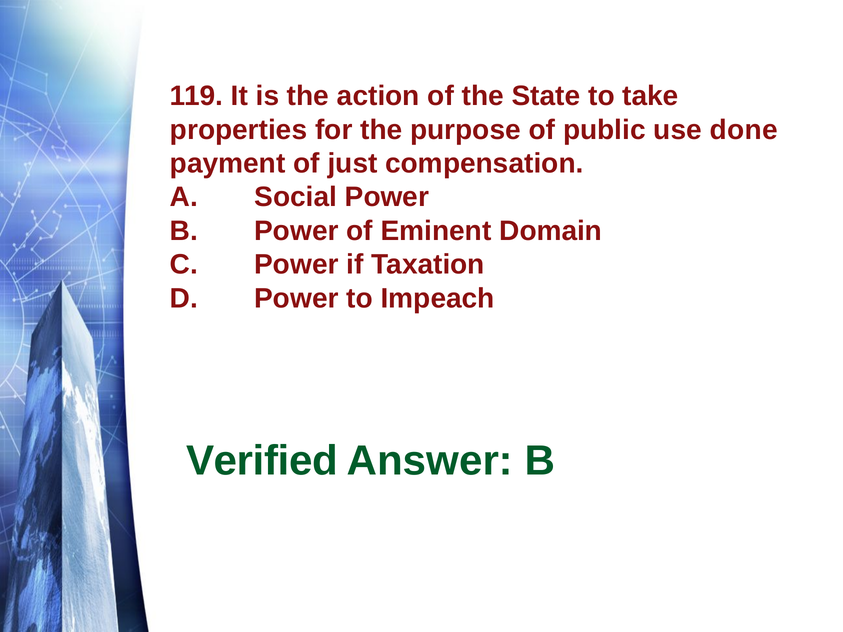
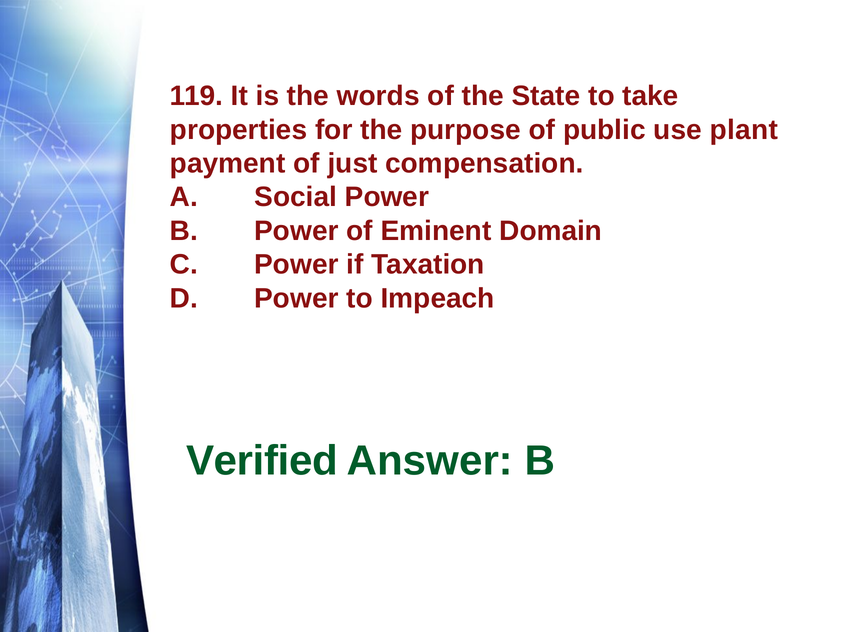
action: action -> words
done: done -> plant
